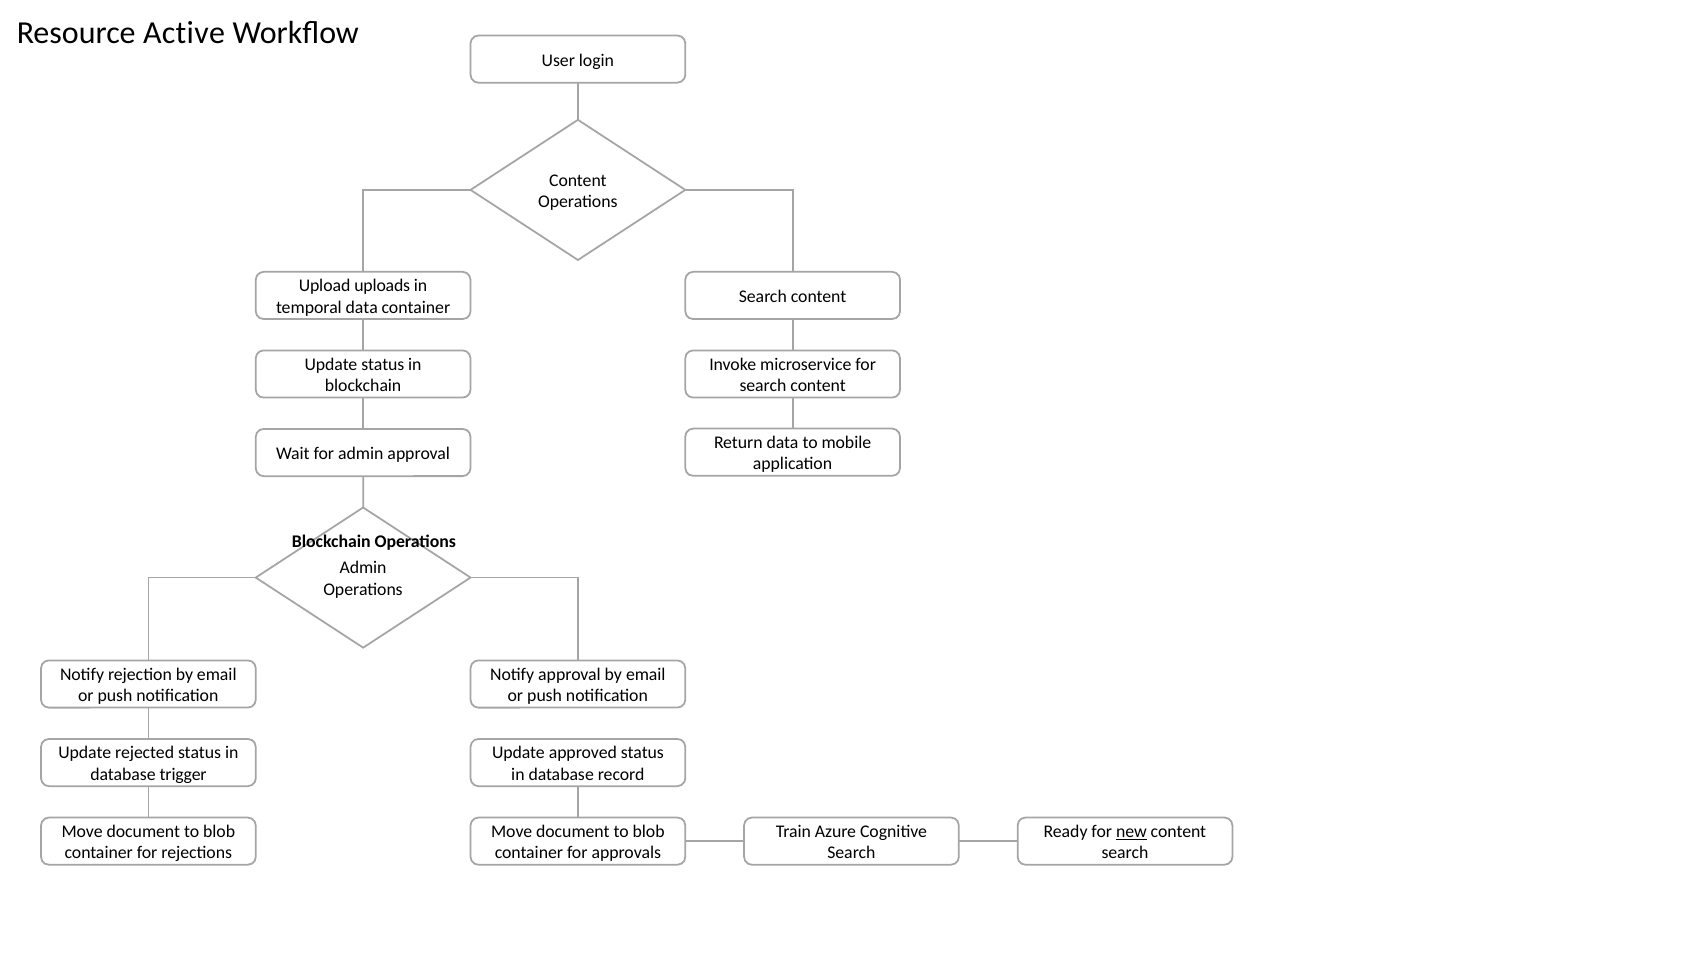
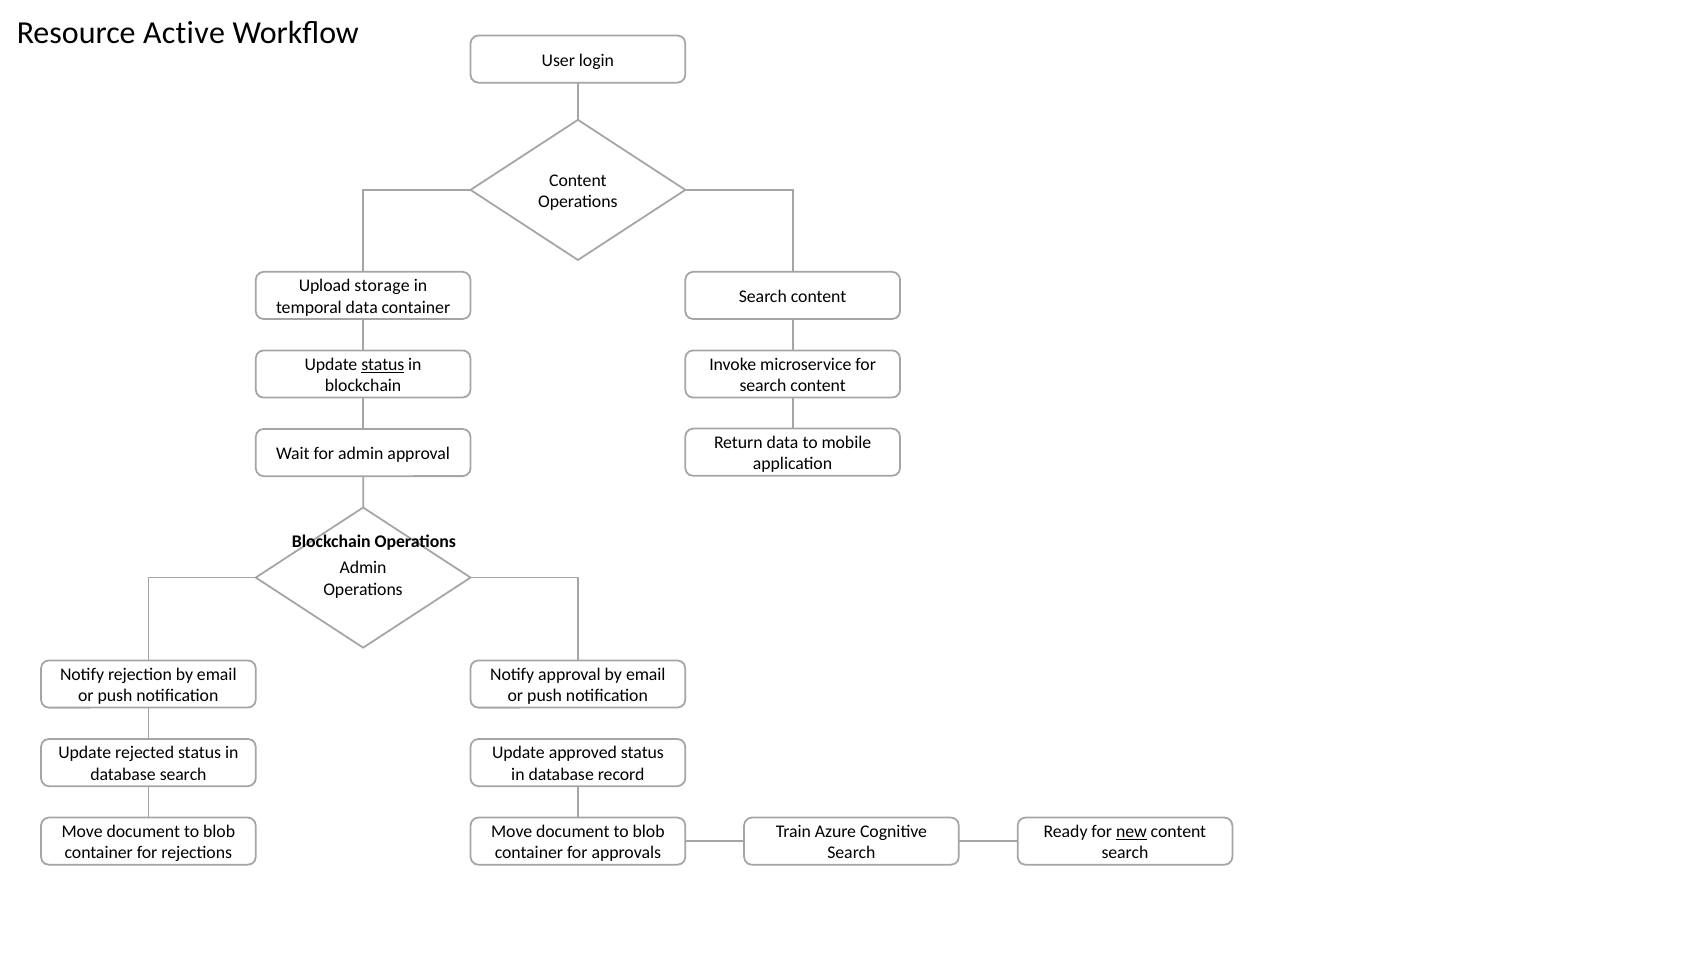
uploads: uploads -> storage
status at (383, 364) underline: none -> present
database trigger: trigger -> search
